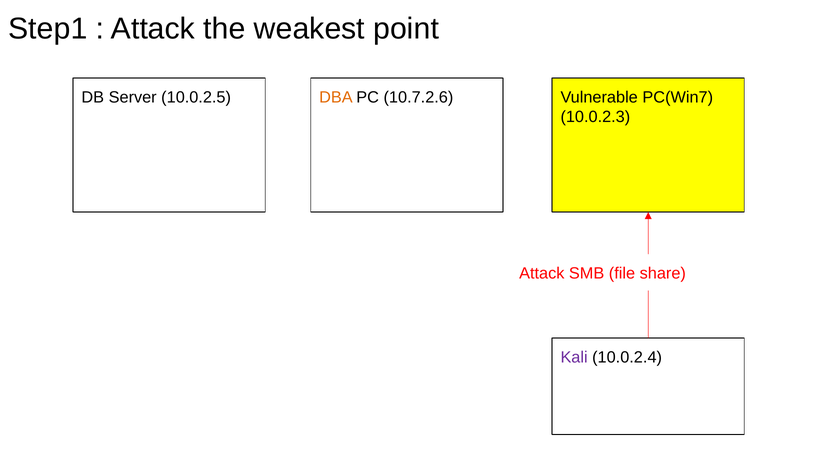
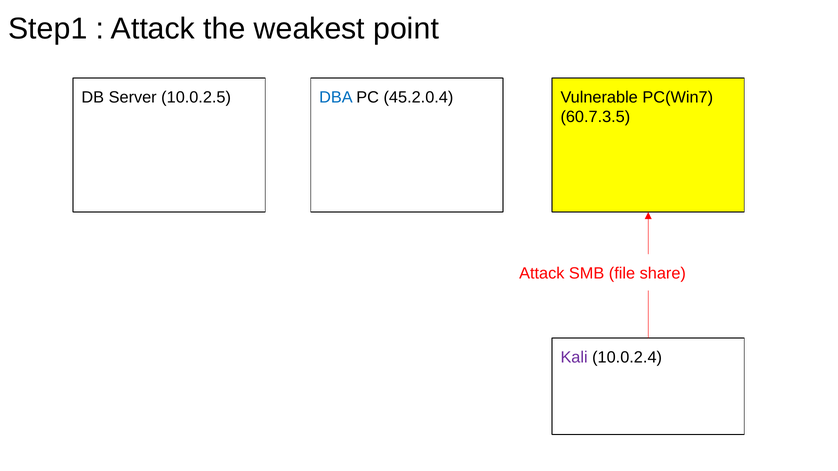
DBA colour: orange -> blue
10.7.2.6: 10.7.2.6 -> 45.2.0.4
10.0.2.3: 10.0.2.3 -> 60.7.3.5
